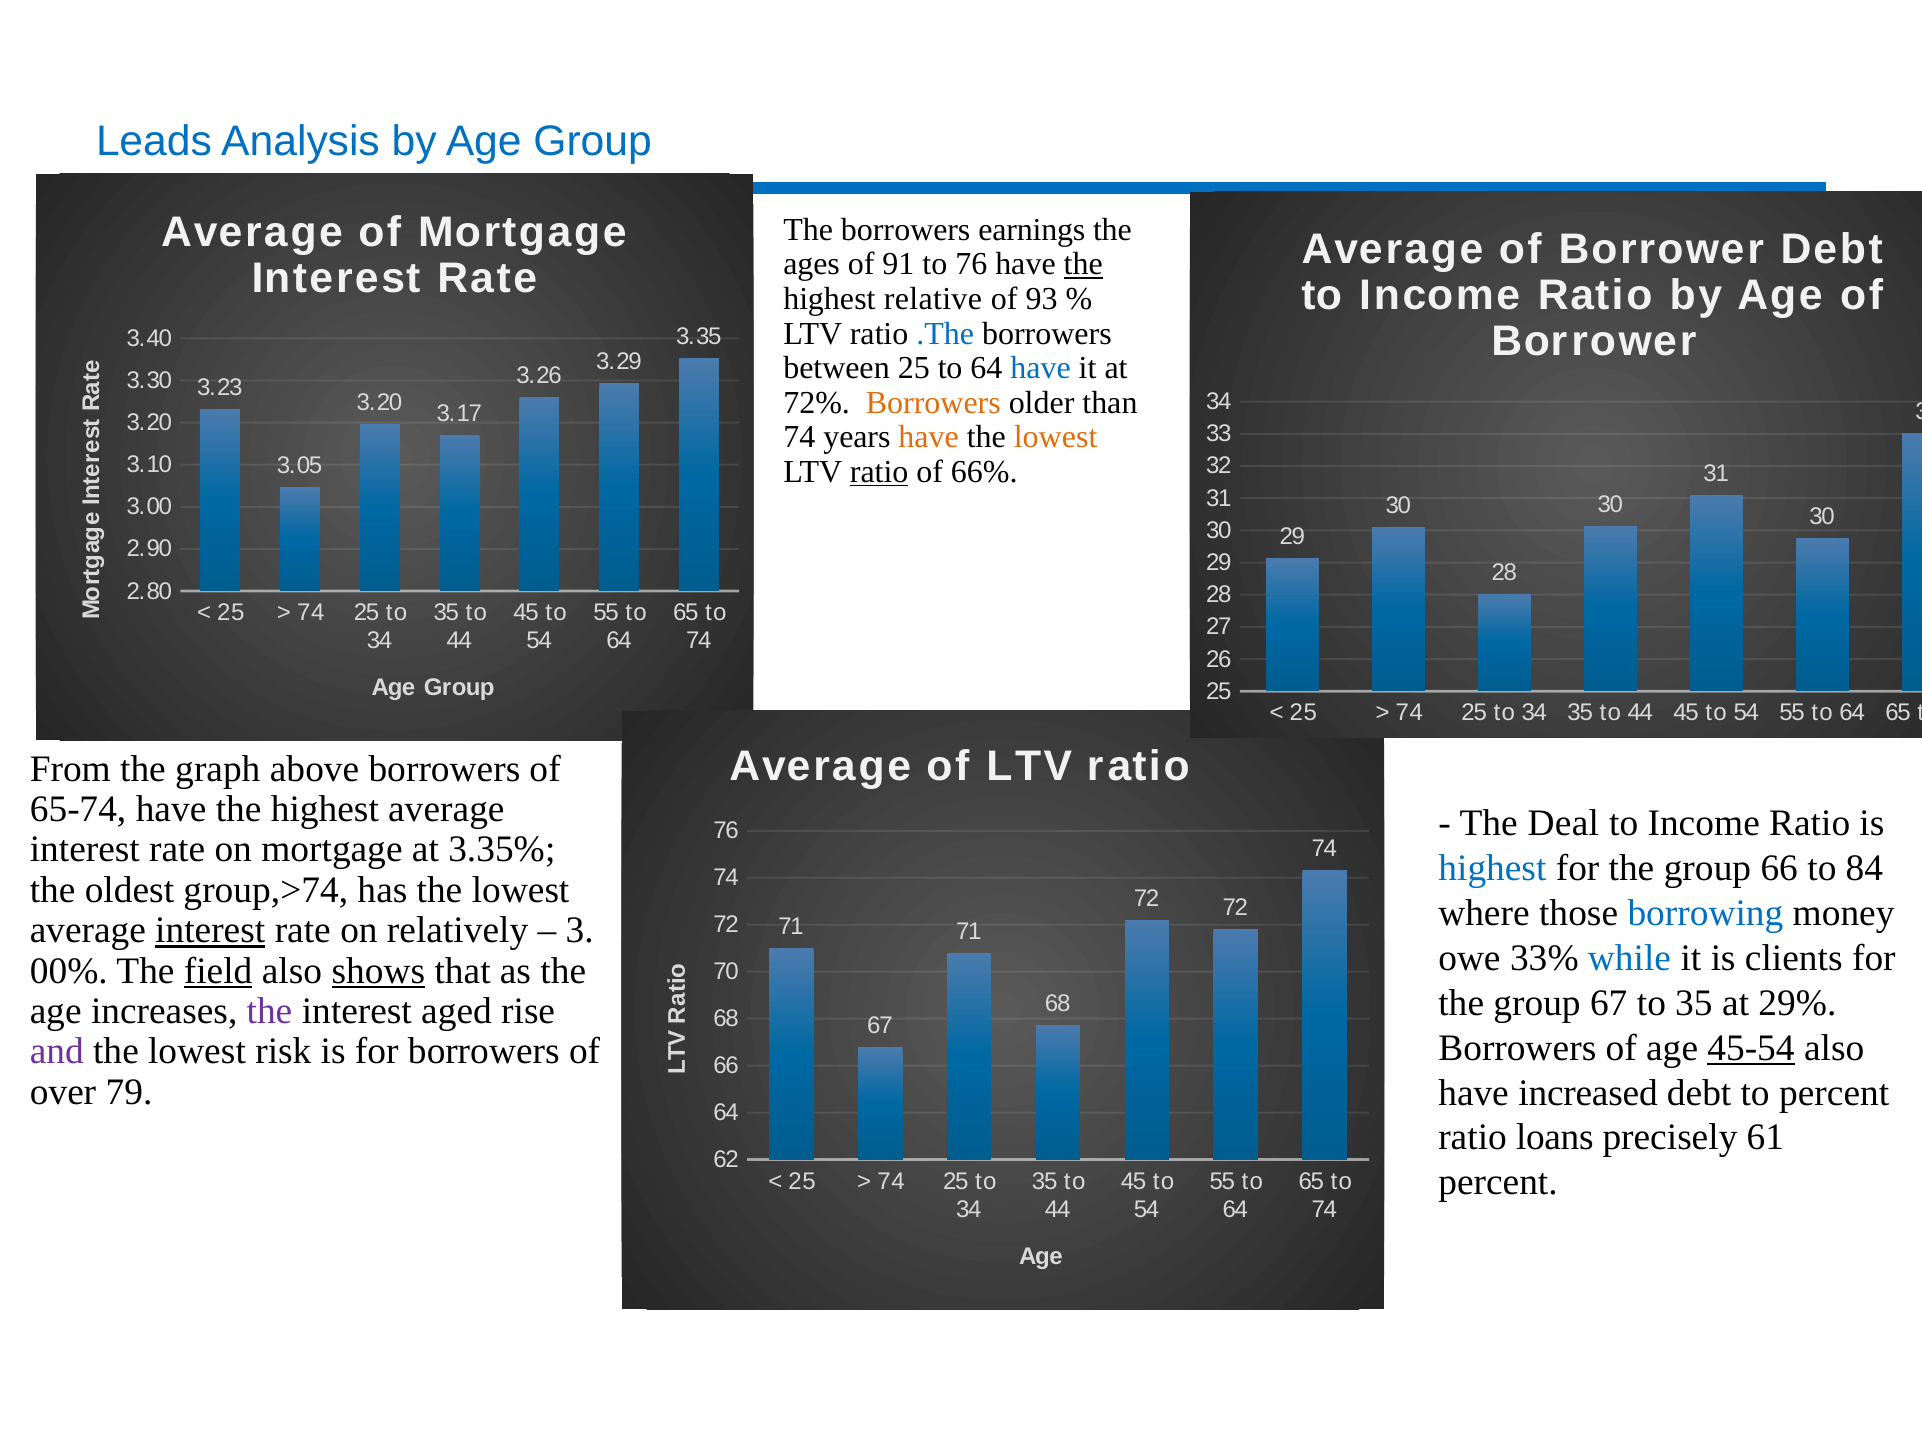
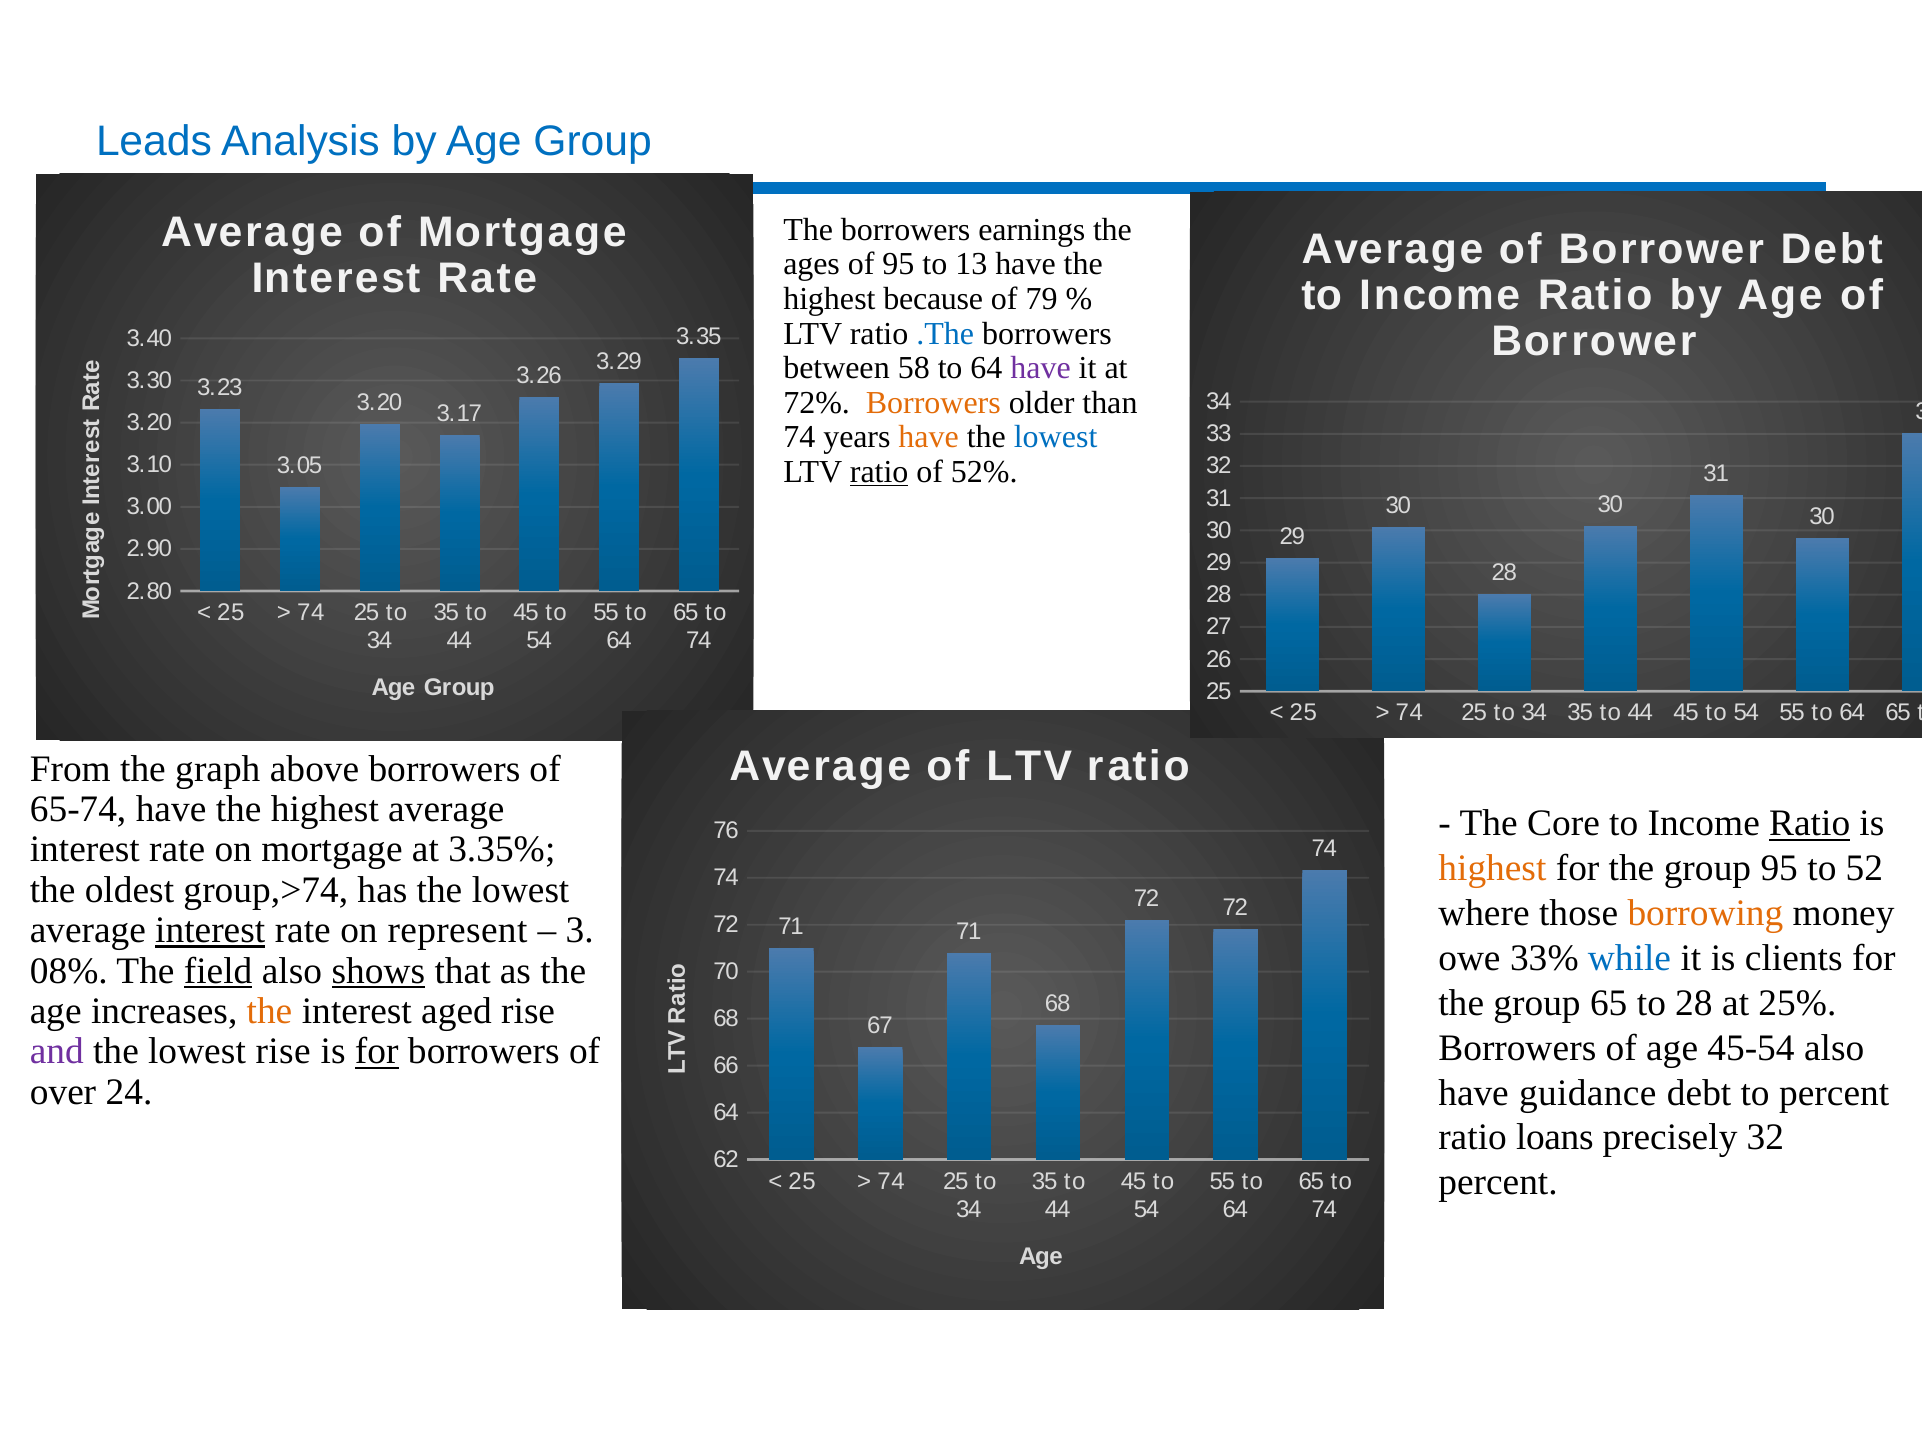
of 91: 91 -> 95
to 76: 76 -> 13
the at (1083, 264) underline: present -> none
relative: relative -> because
93: 93 -> 79
25 at (914, 368): 25 -> 58
have at (1041, 368) colour: blue -> purple
lowest at (1056, 437) colour: orange -> blue
66%: 66% -> 52%
Deal: Deal -> Core
Ratio at (1810, 824) underline: none -> present
highest at (1492, 869) colour: blue -> orange
group 66: 66 -> 95
84: 84 -> 52
borrowing colour: blue -> orange
relatively: relatively -> represent
00%: 00% -> 08%
group 67: 67 -> 65
to 35: 35 -> 28
29%: 29% -> 25%
the at (269, 1012) colour: purple -> orange
45-54 underline: present -> none
lowest risk: risk -> rise
for at (377, 1052) underline: none -> present
79: 79 -> 24
increased: increased -> guidance
precisely 61: 61 -> 32
